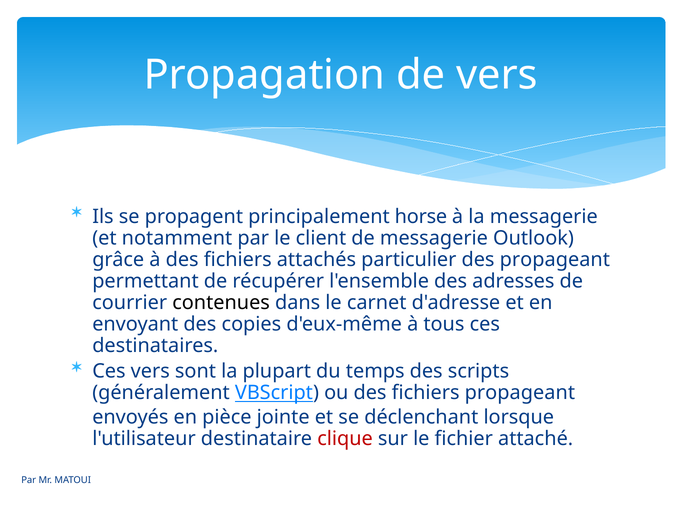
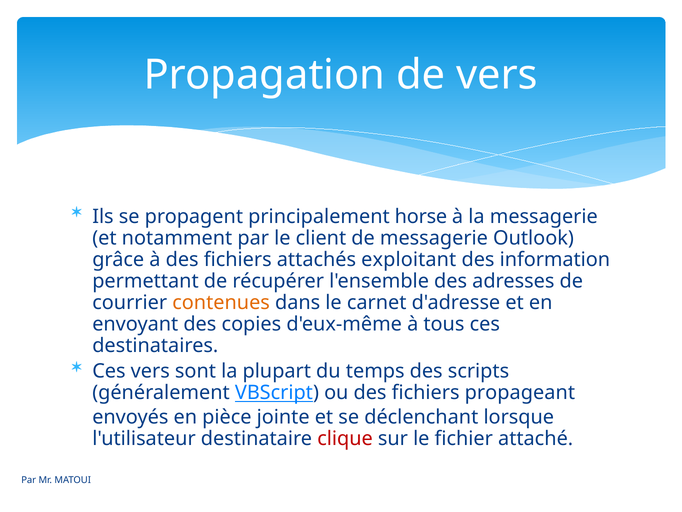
particulier: particulier -> exploitant
des propageant: propageant -> information
contenues colour: black -> orange
